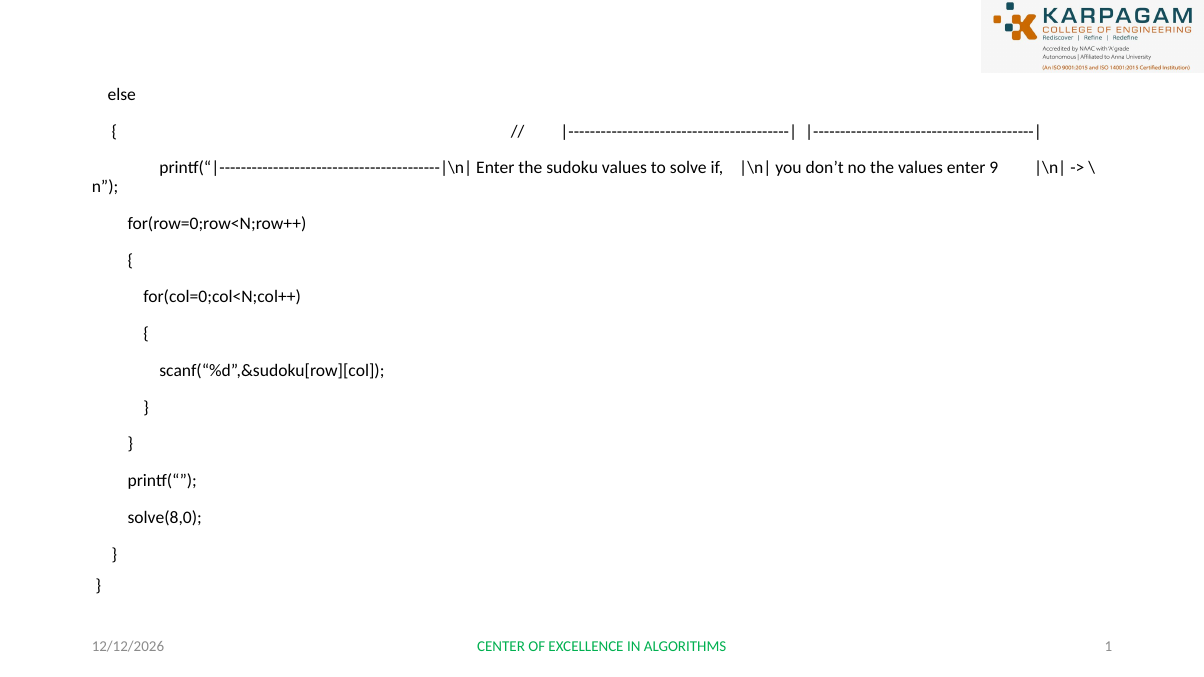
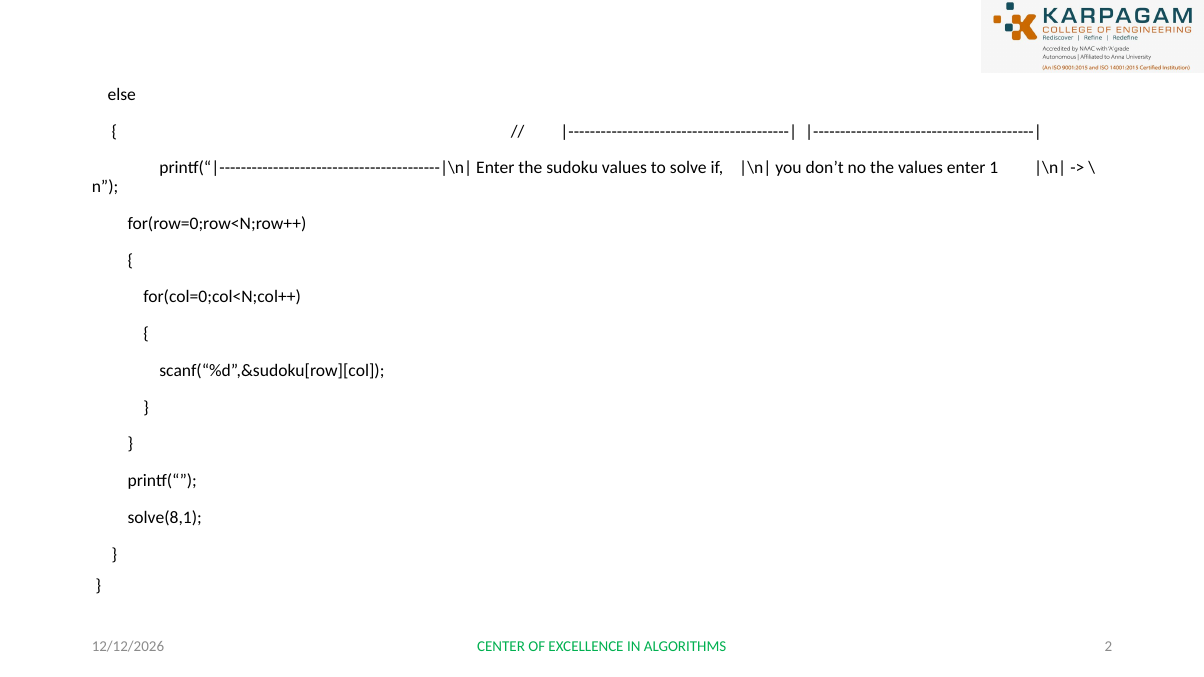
9: 9 -> 1
solve(8,0: solve(8,0 -> solve(8,1
1: 1 -> 2
